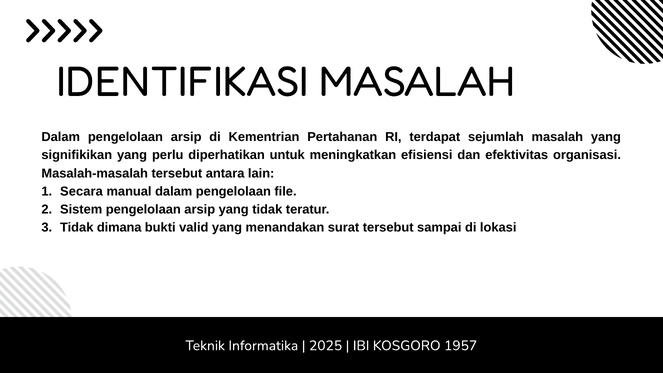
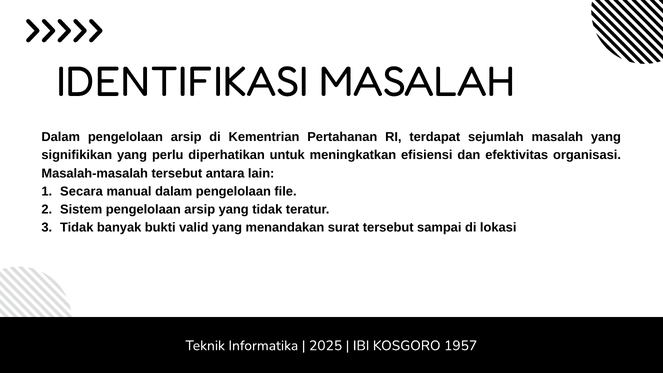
dimana: dimana -> banyak
